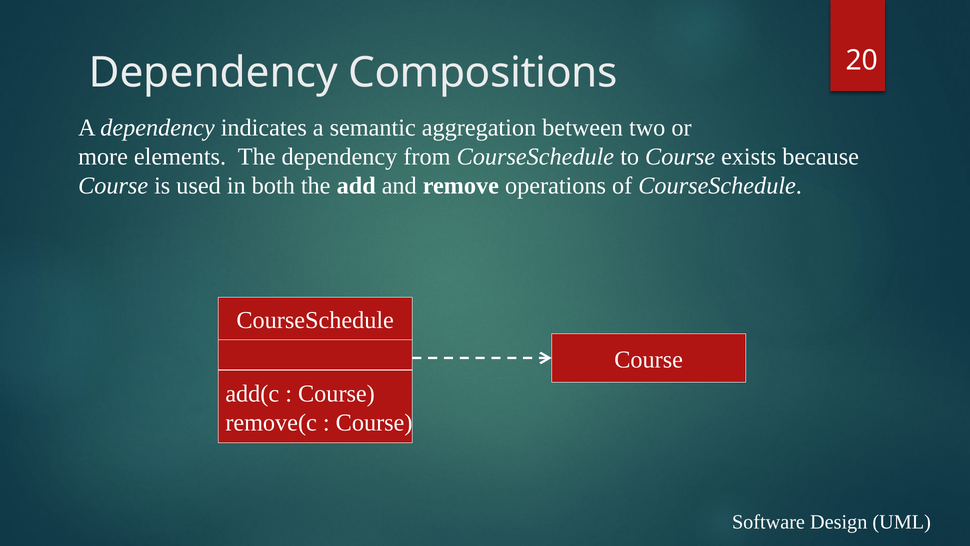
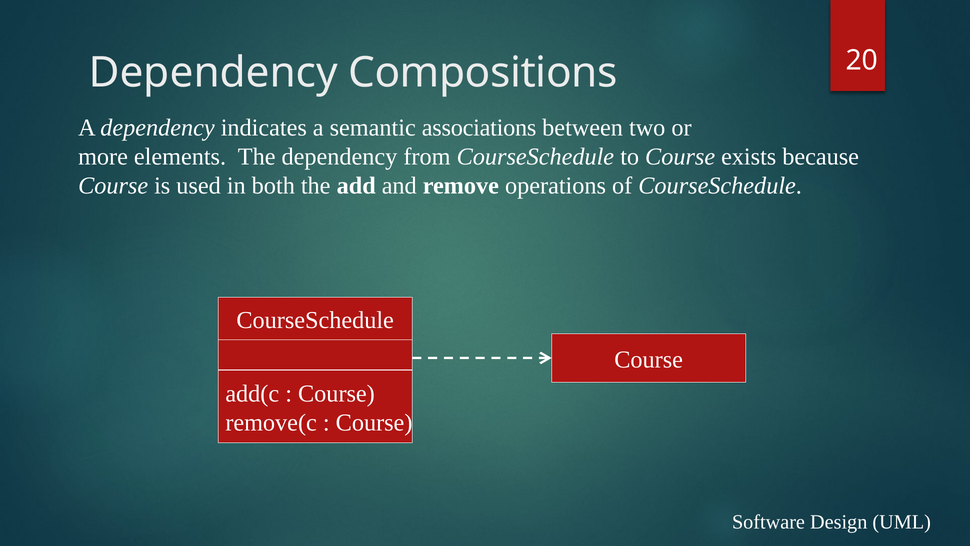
aggregation: aggregation -> associations
